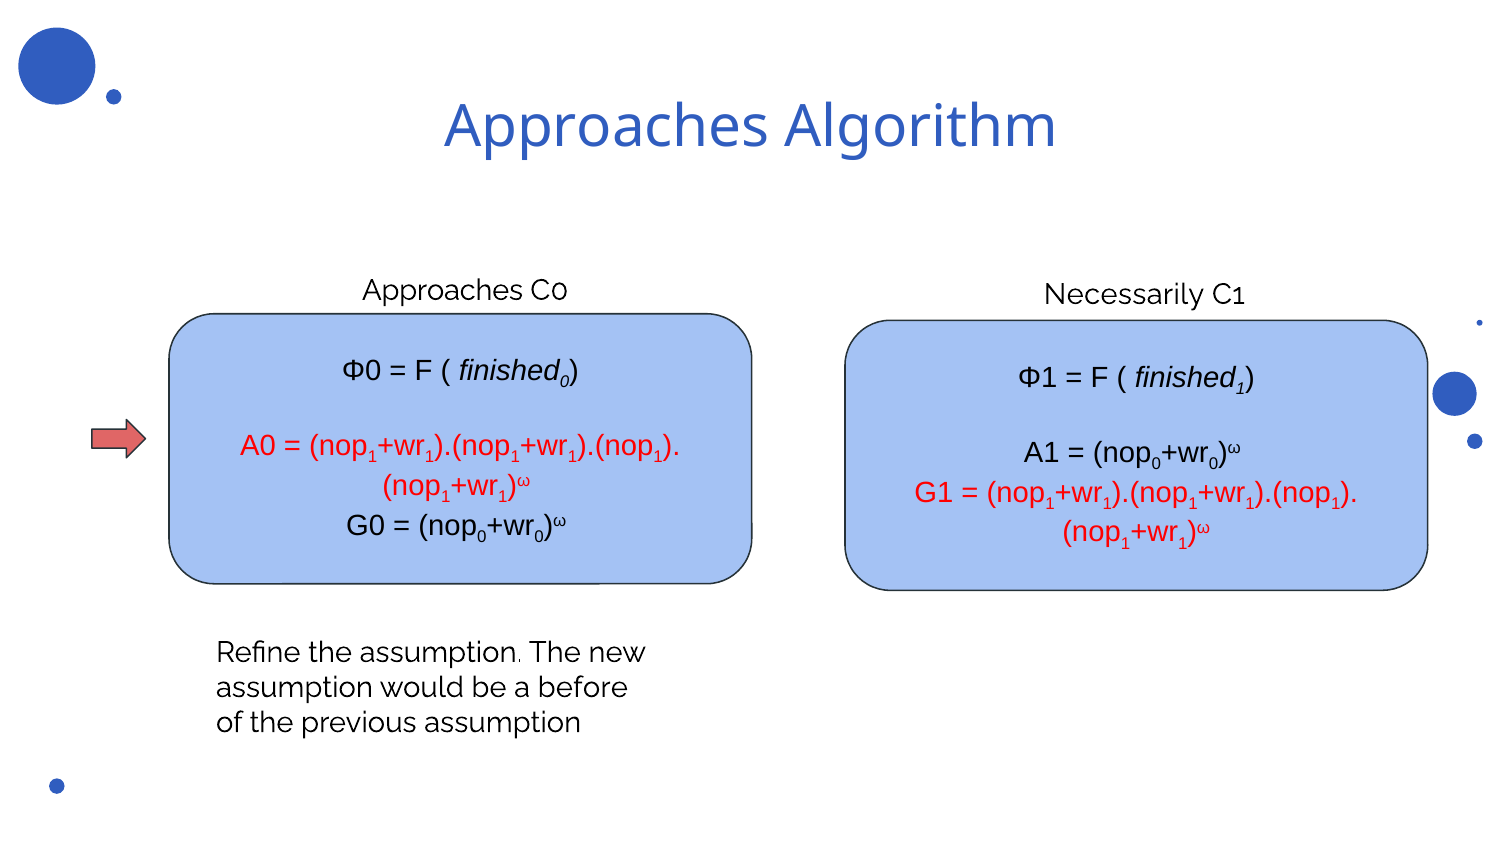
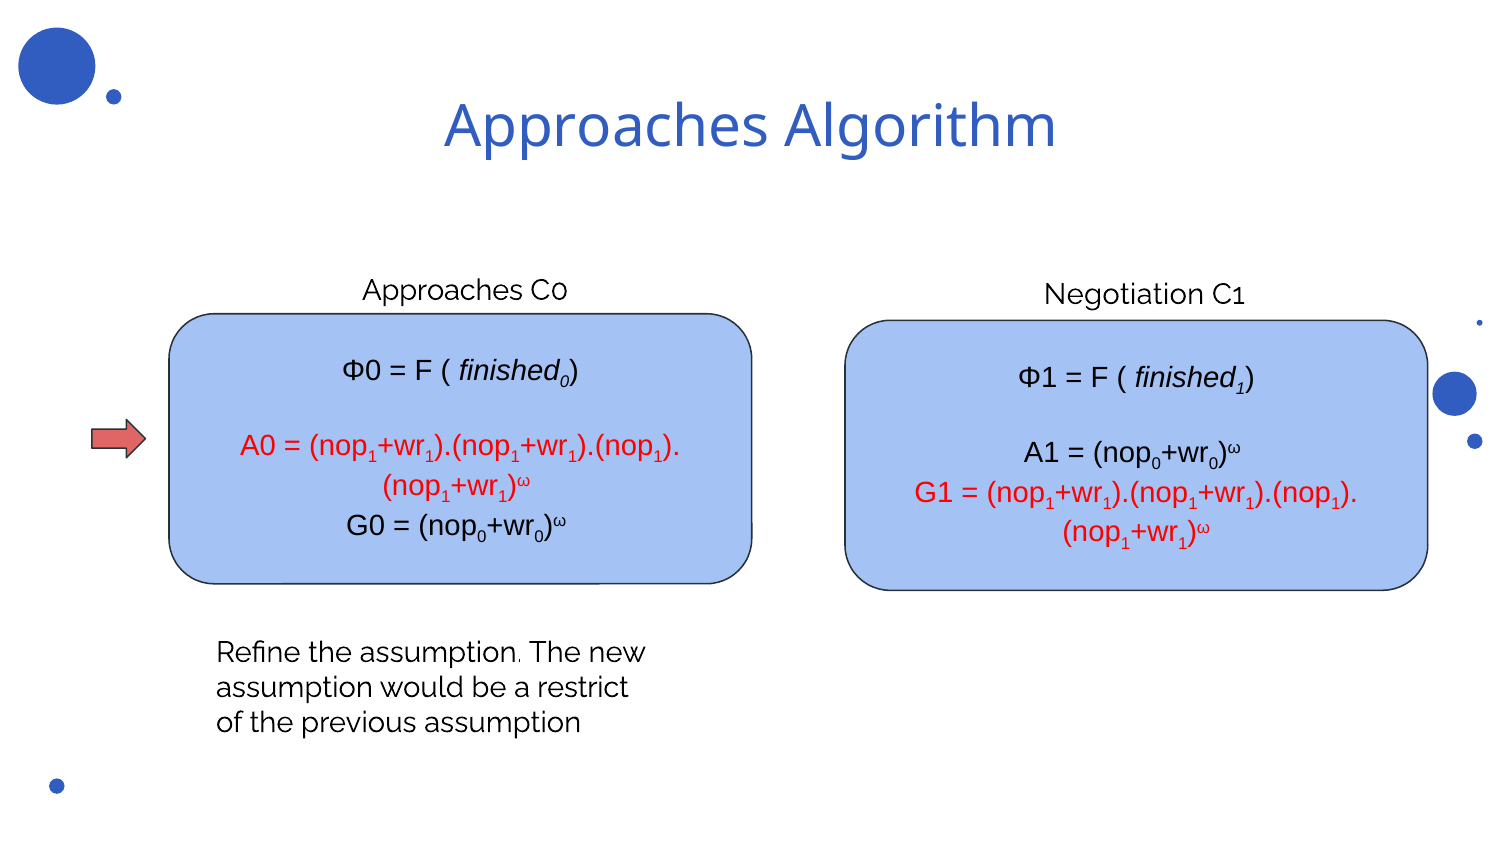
Necessarily: Necessarily -> Negotiation
before: before -> restrict
